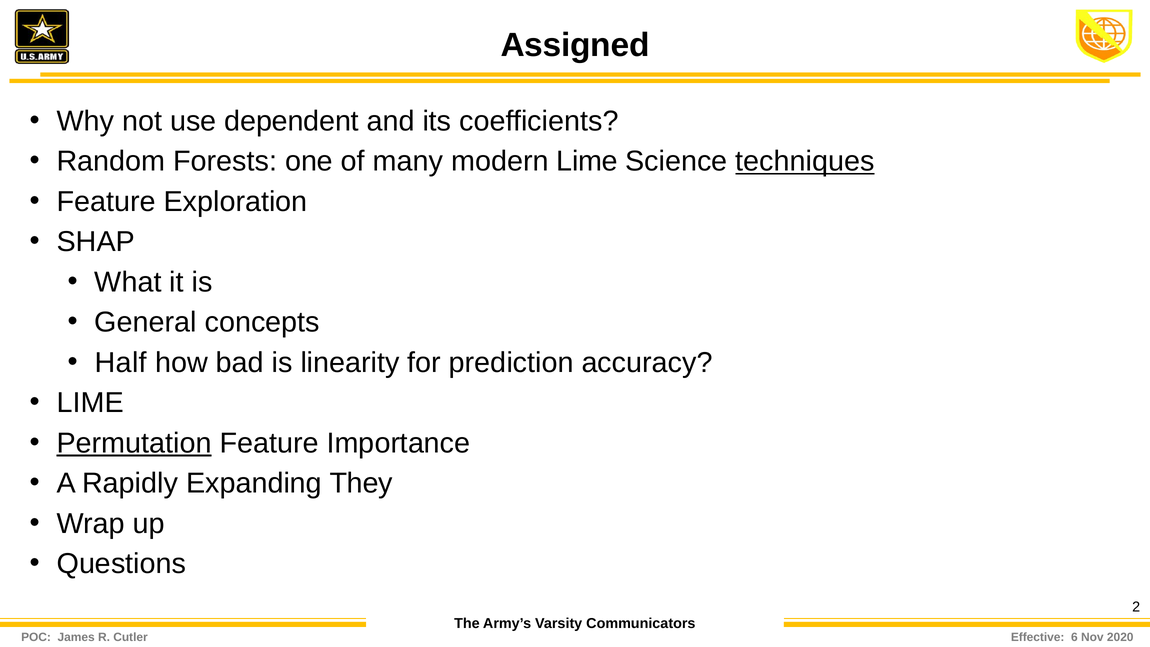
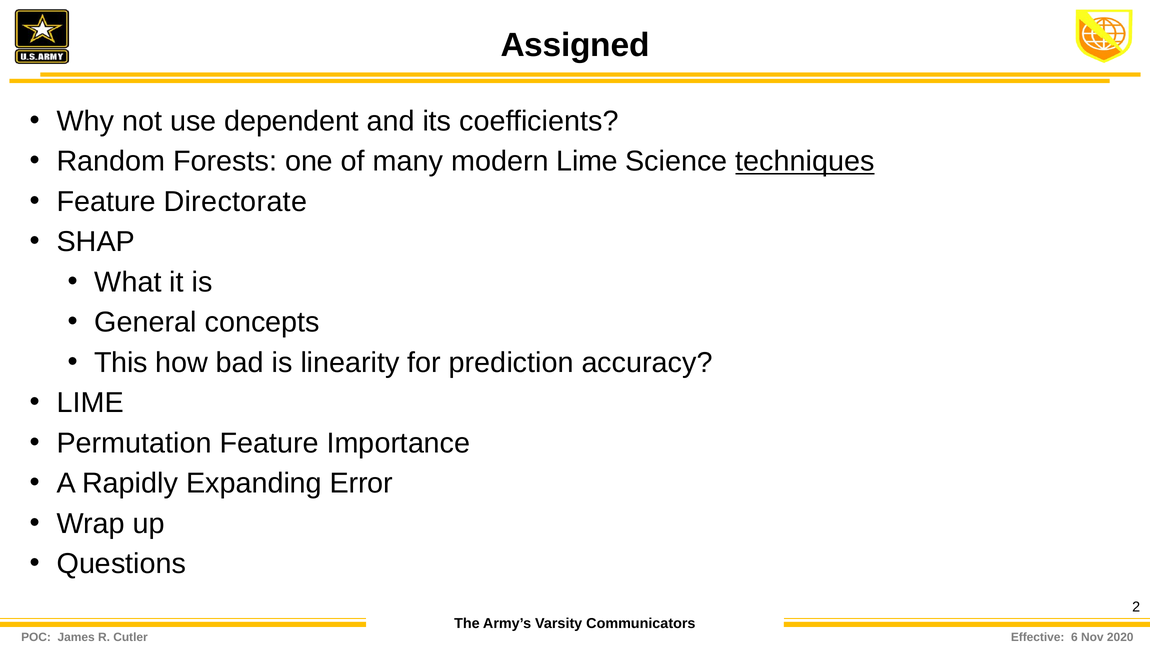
Exploration: Exploration -> Directorate
Half: Half -> This
Permutation underline: present -> none
They: They -> Error
